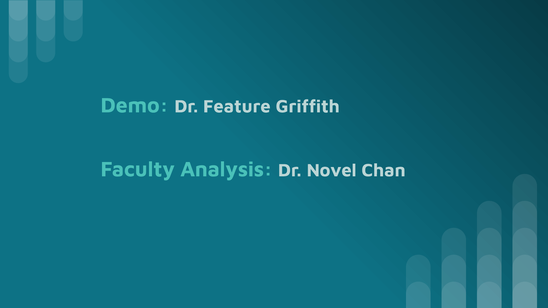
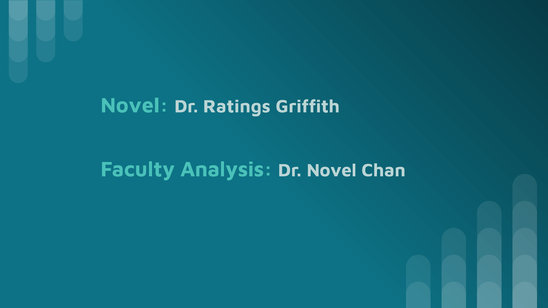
Demo at (135, 105): Demo -> Novel
Feature: Feature -> Ratings
